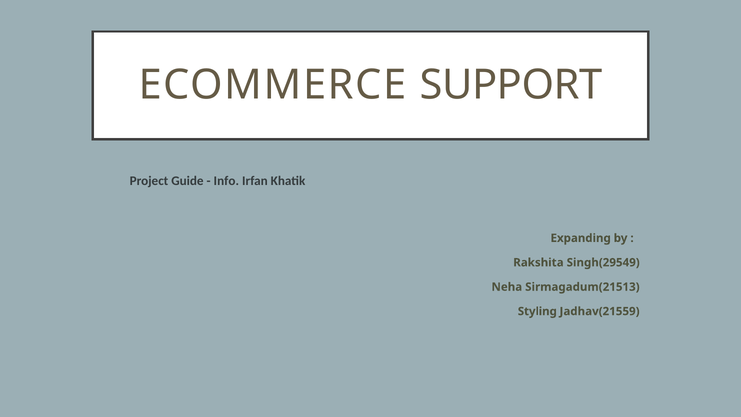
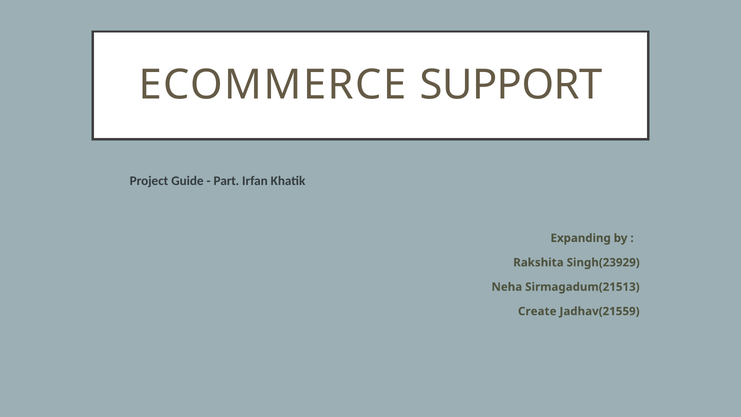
Info: Info -> Part
Singh(29549: Singh(29549 -> Singh(23929
Styling: Styling -> Create
